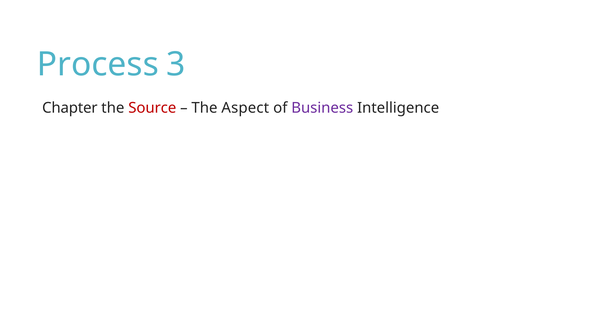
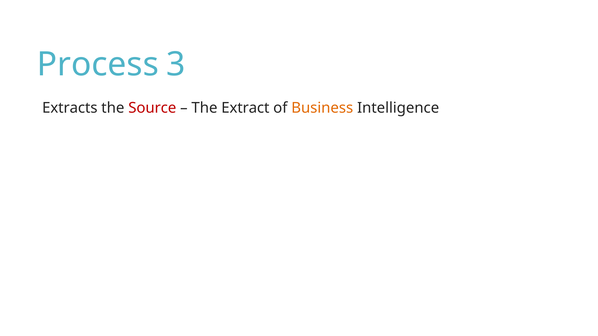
Chapter: Chapter -> Extracts
Aspect: Aspect -> Extract
Business colour: purple -> orange
